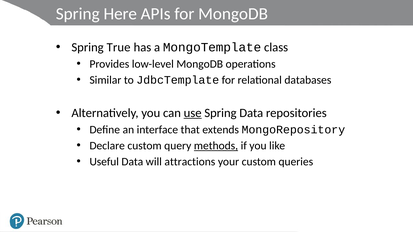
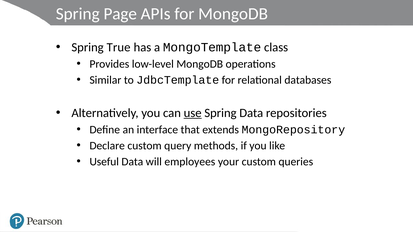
Here: Here -> Page
methods underline: present -> none
attractions: attractions -> employees
